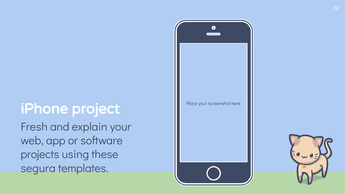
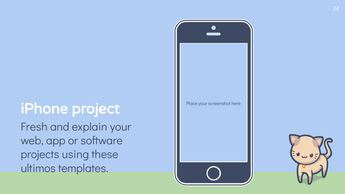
segura: segura -> ultimos
